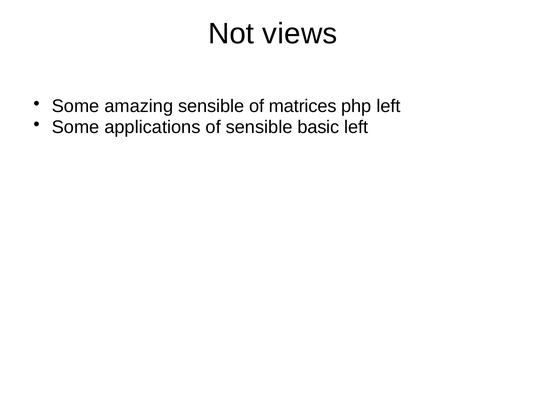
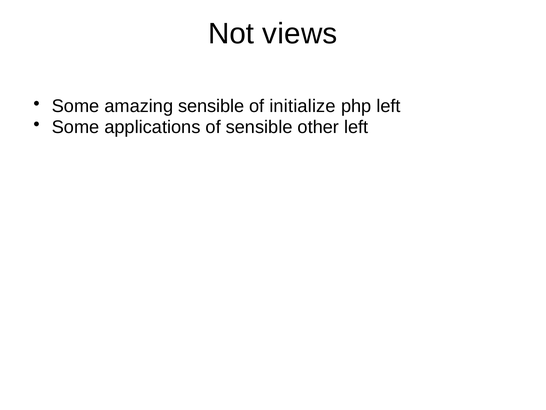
matrices: matrices -> initialize
basic: basic -> other
